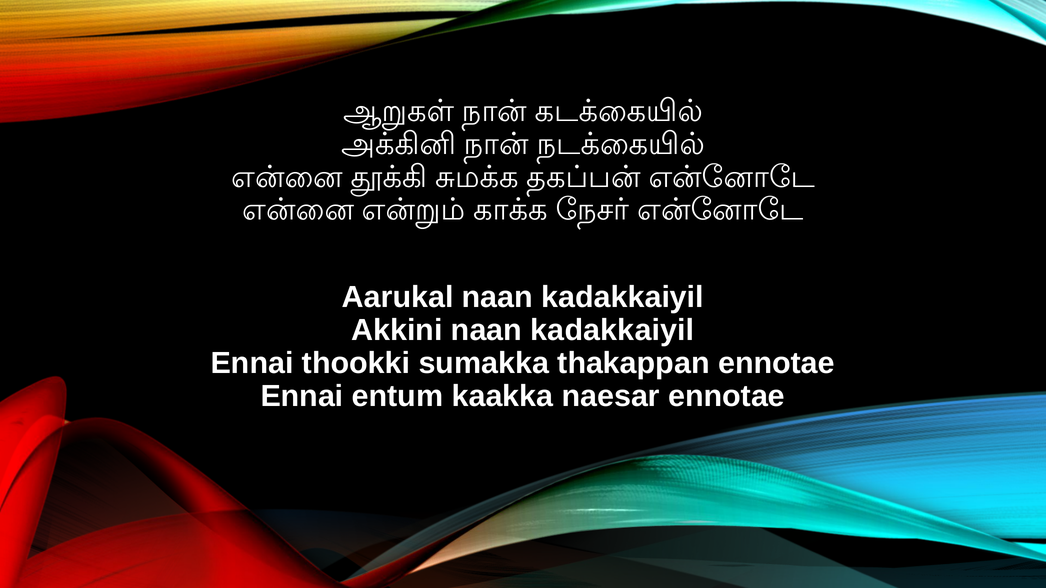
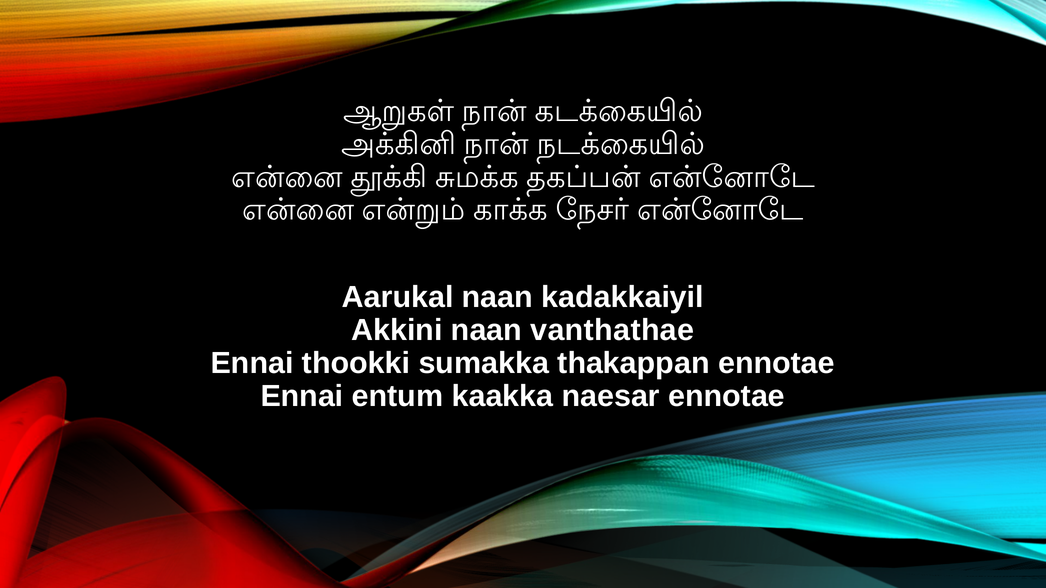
Akkini naan kadakkaiyil: kadakkaiyil -> vanthathae
